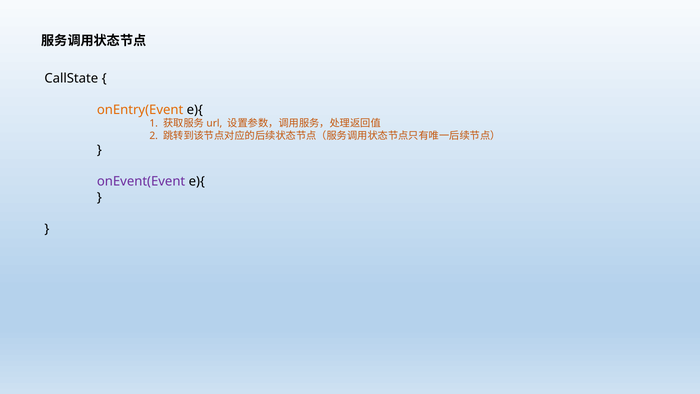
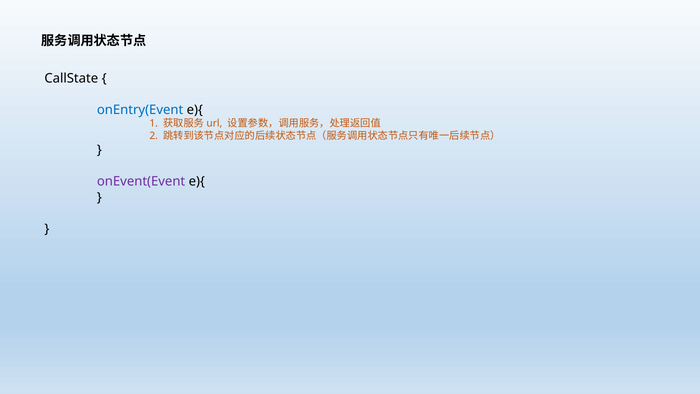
onEntry(Event colour: orange -> blue
